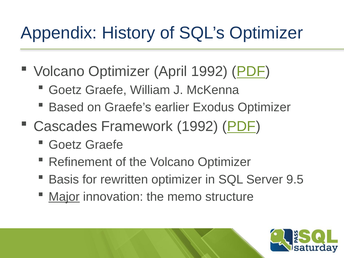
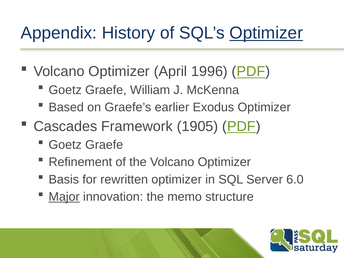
Optimizer at (266, 33) underline: none -> present
April 1992: 1992 -> 1996
Framework 1992: 1992 -> 1905
9.5: 9.5 -> 6.0
